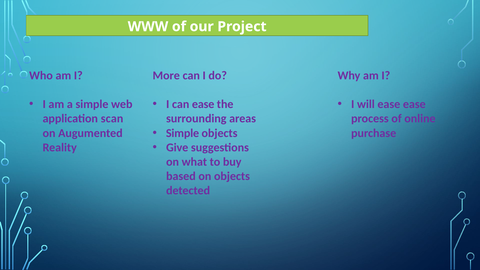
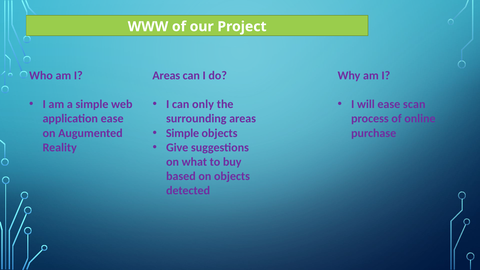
More at (166, 75): More -> Areas
can ease: ease -> only
ease ease: ease -> scan
application scan: scan -> ease
